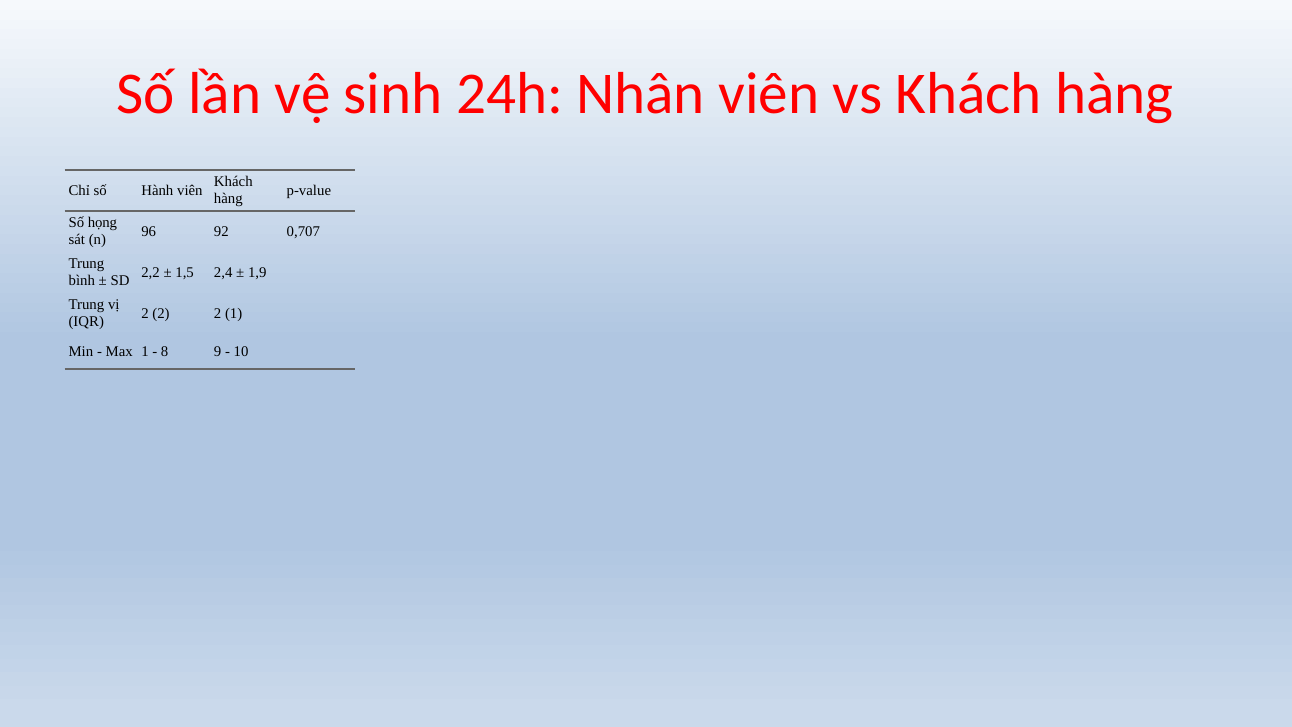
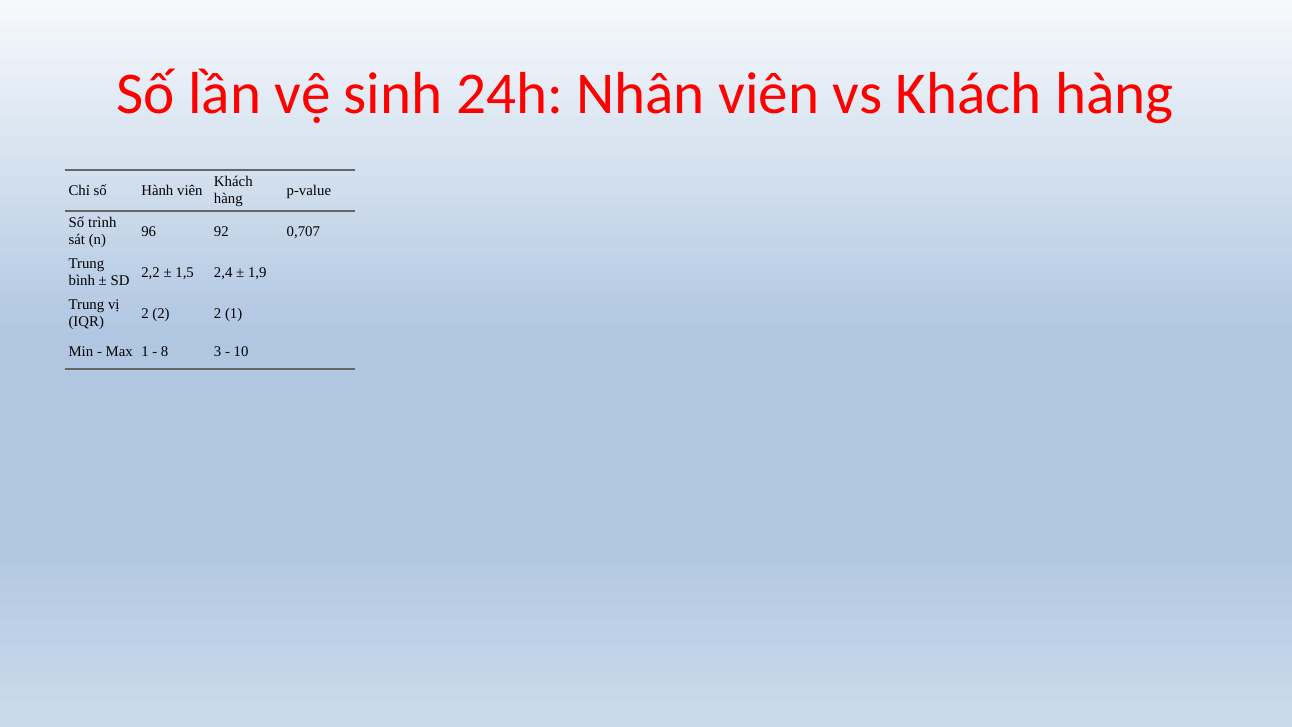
họng: họng -> trình
9: 9 -> 3
